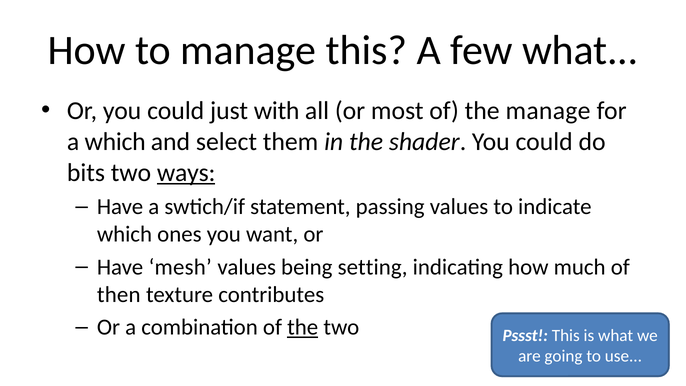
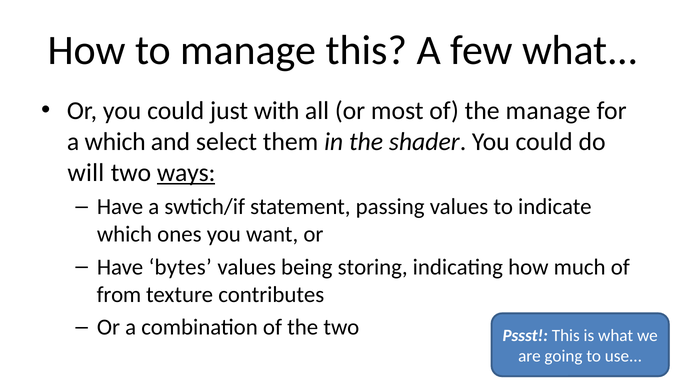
bits: bits -> will
mesh: mesh -> bytes
setting: setting -> storing
then: then -> from
the at (303, 327) underline: present -> none
